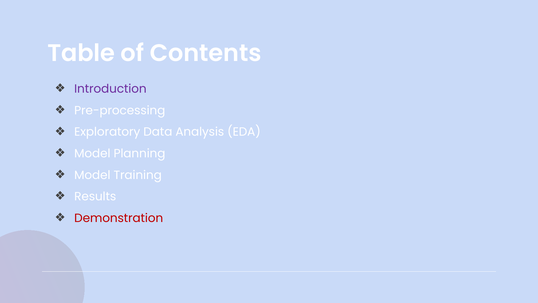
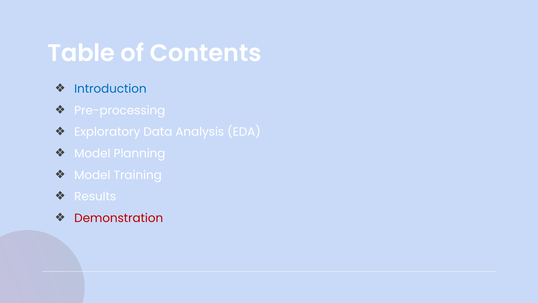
Introduction colour: purple -> blue
